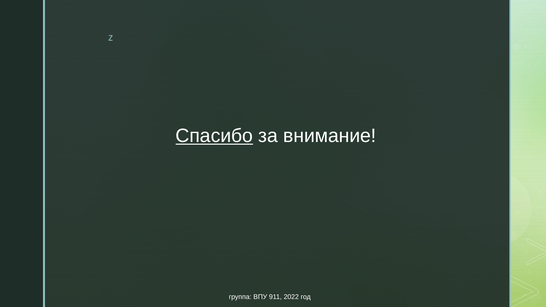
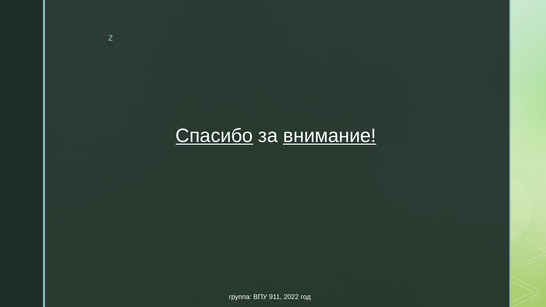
внимание underline: none -> present
